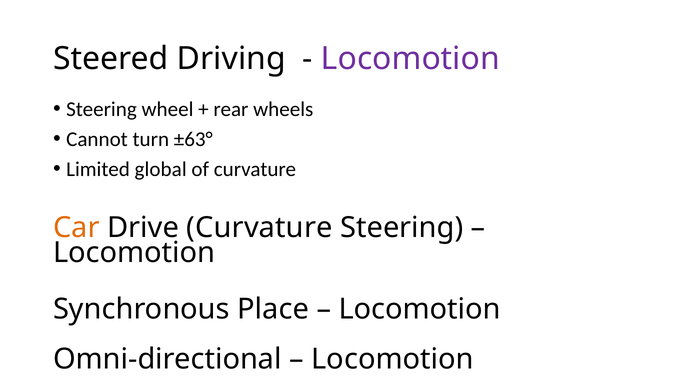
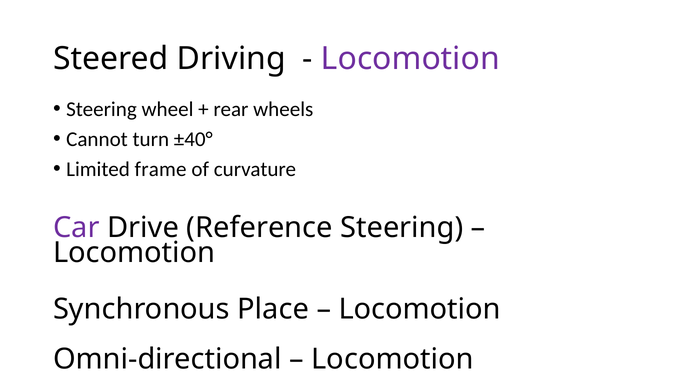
±63°: ±63° -> ±40°
global: global -> frame
Car colour: orange -> purple
Drive Curvature: Curvature -> Reference
